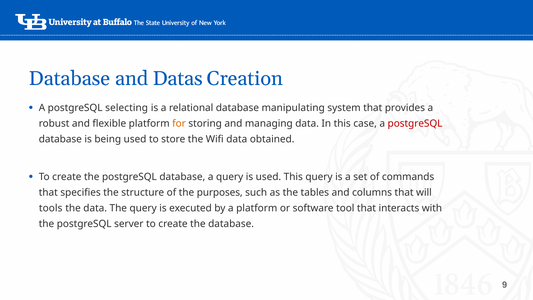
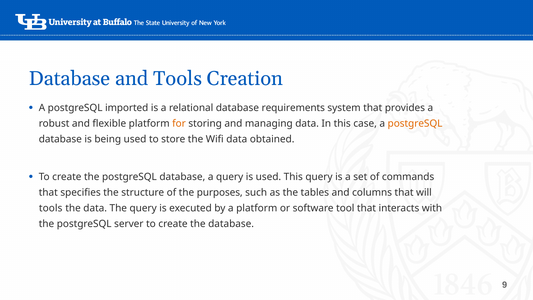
and Datas: Datas -> Tools
selecting: selecting -> imported
manipulating: manipulating -> requirements
postgreSQL at (415, 123) colour: red -> orange
